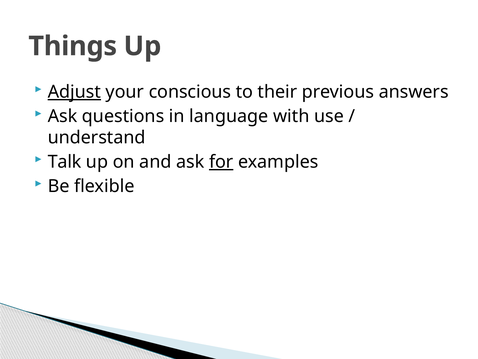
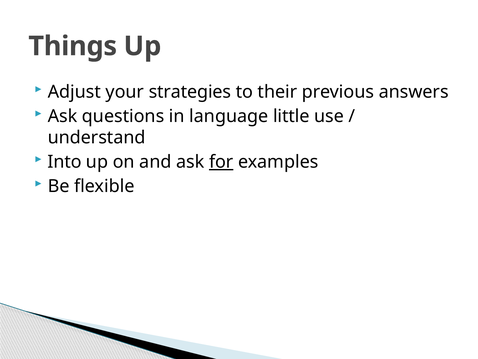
Adjust underline: present -> none
conscious: conscious -> strategies
with: with -> little
Talk: Talk -> Into
